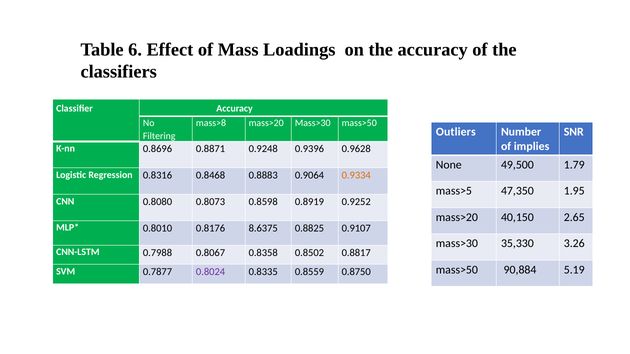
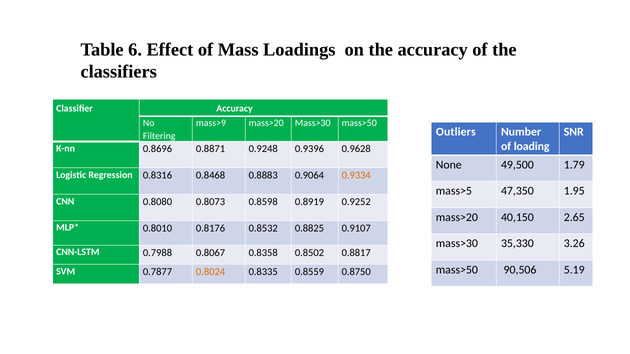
mass>8: mass>8 -> mass>9
implies: implies -> loading
8.6375: 8.6375 -> 0.8532
90,884: 90,884 -> 90,506
0.8024 colour: purple -> orange
